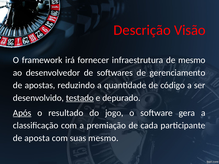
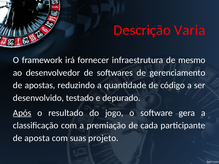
Visão: Visão -> Varia
testado underline: present -> none
suas mesmo: mesmo -> projeto
